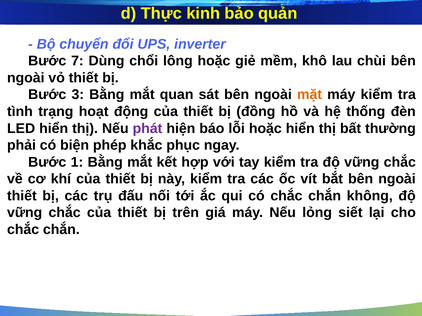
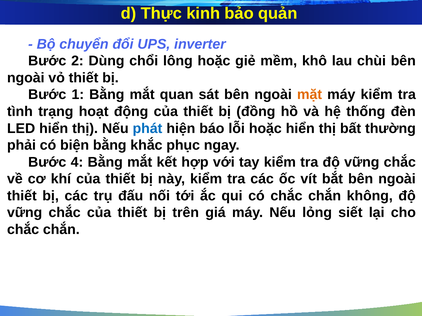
7: 7 -> 2
3: 3 -> 1
phát colour: purple -> blue
biện phép: phép -> bằng
1: 1 -> 4
